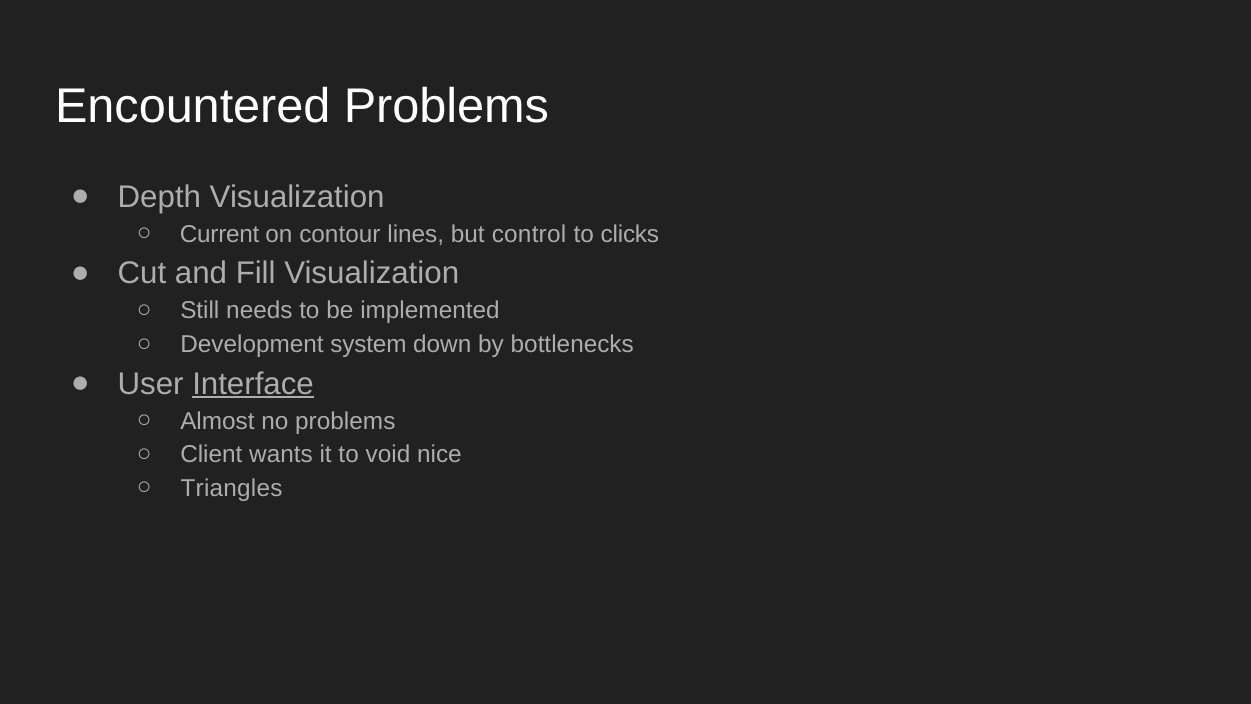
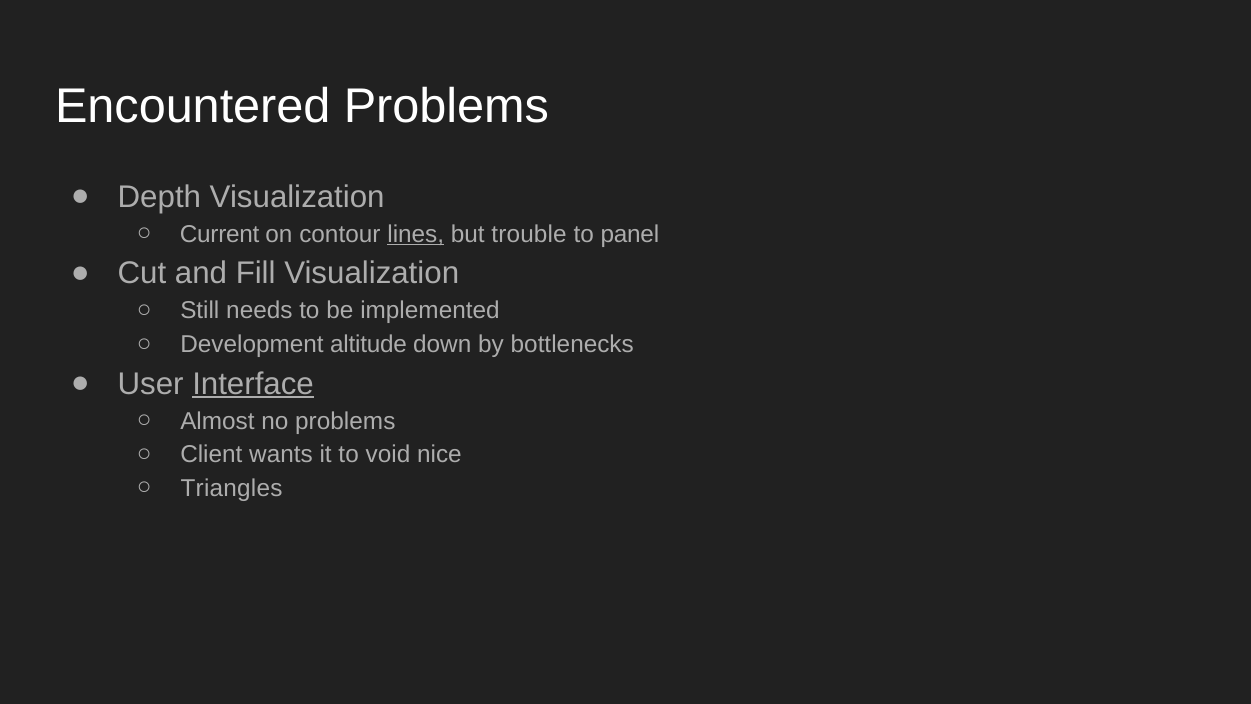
lines underline: none -> present
control: control -> trouble
clicks: clicks -> panel
system: system -> altitude
